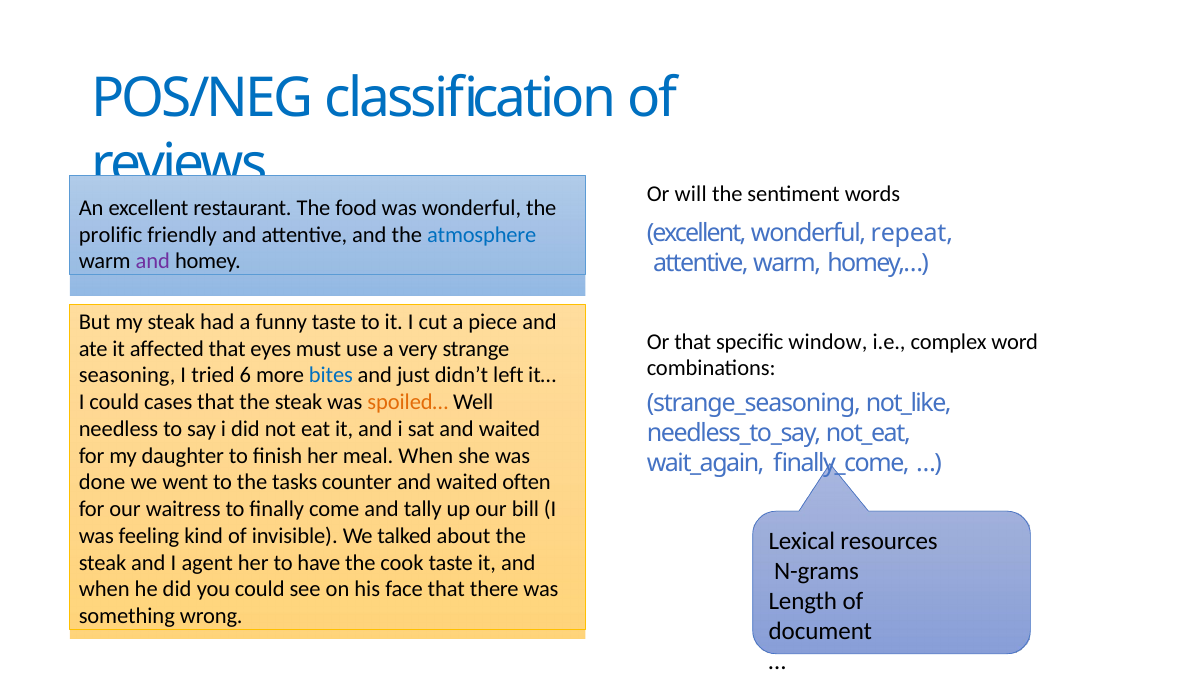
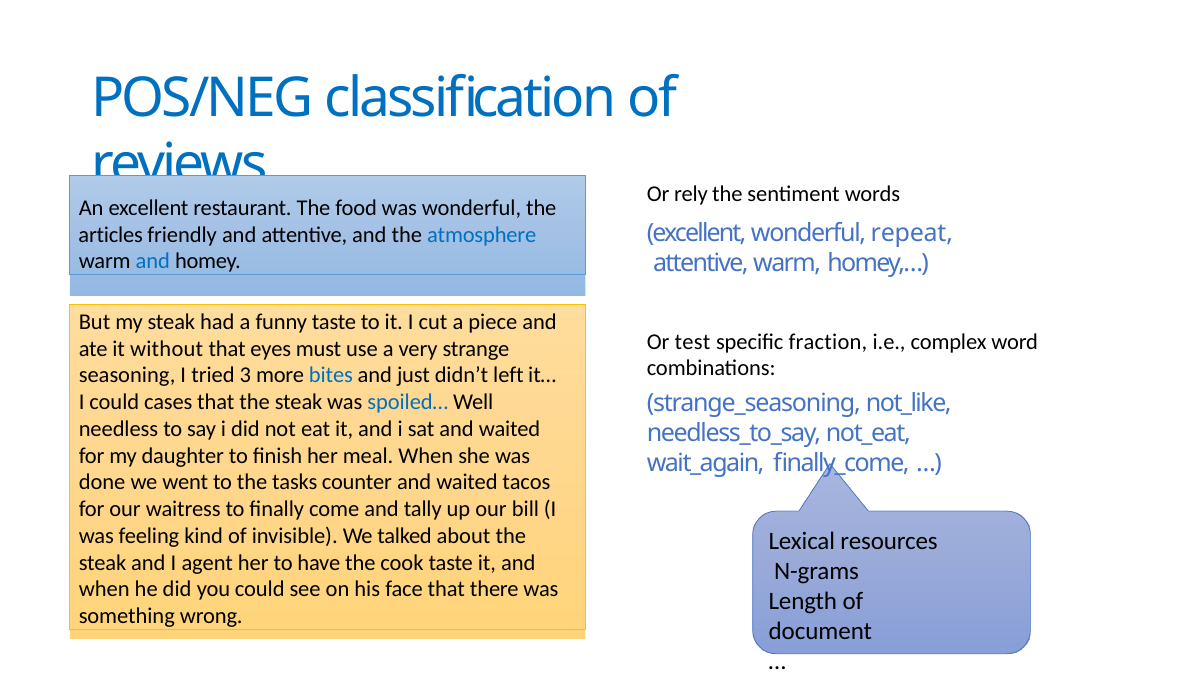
will: will -> rely
prolific: prolific -> articles
and at (153, 261) colour: purple -> blue
Or that: that -> test
window: window -> fraction
affected: affected -> without
6: 6 -> 3
spoiled… colour: orange -> blue
often: often -> tacos
